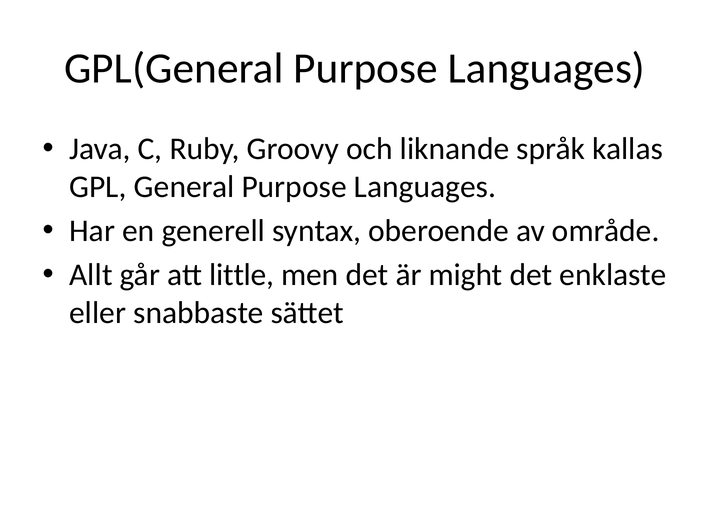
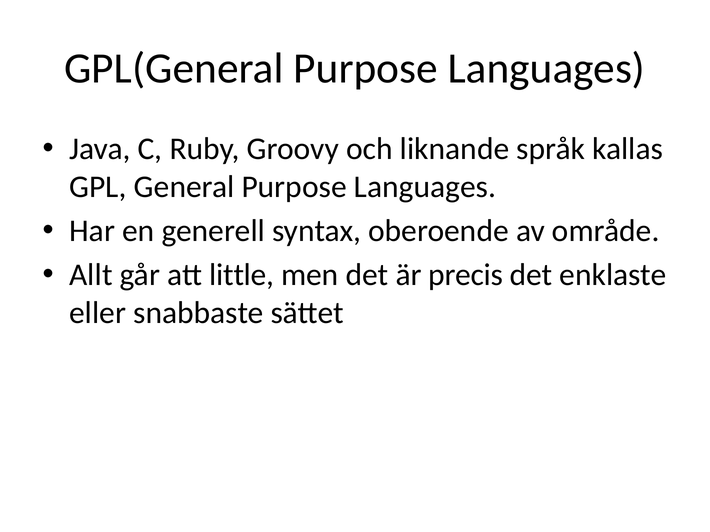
might: might -> precis
